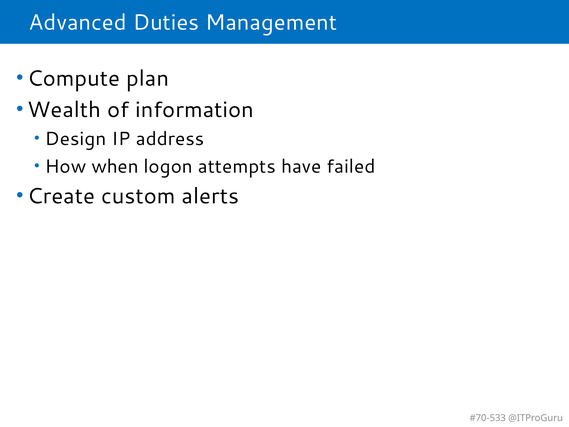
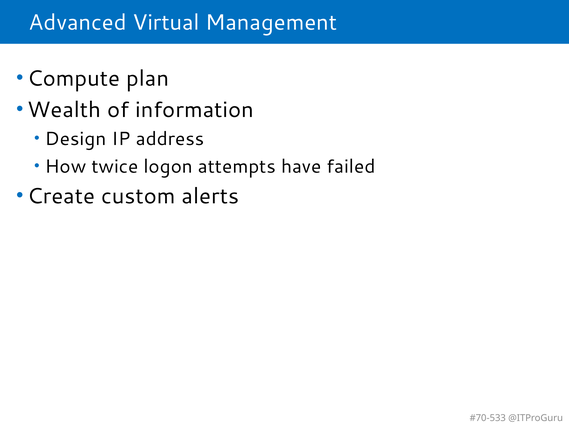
Duties: Duties -> Virtual
when: when -> twice
